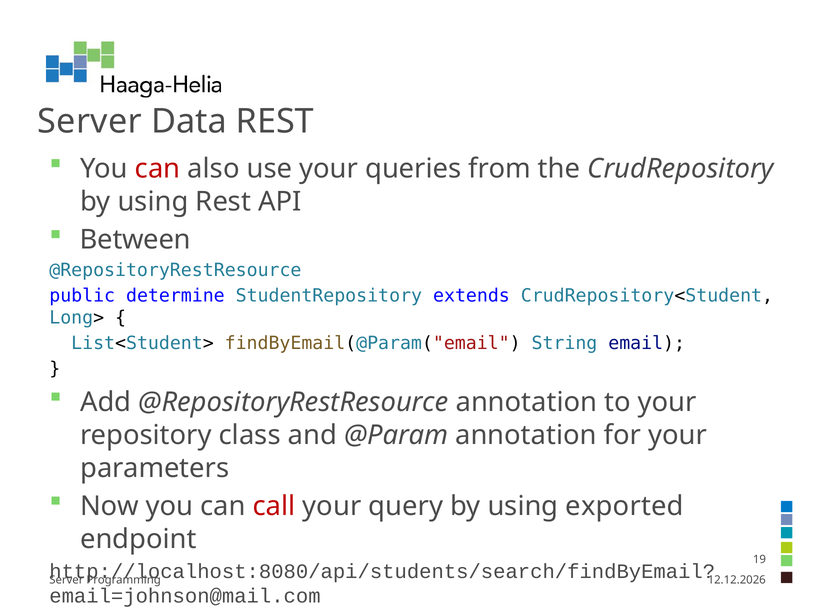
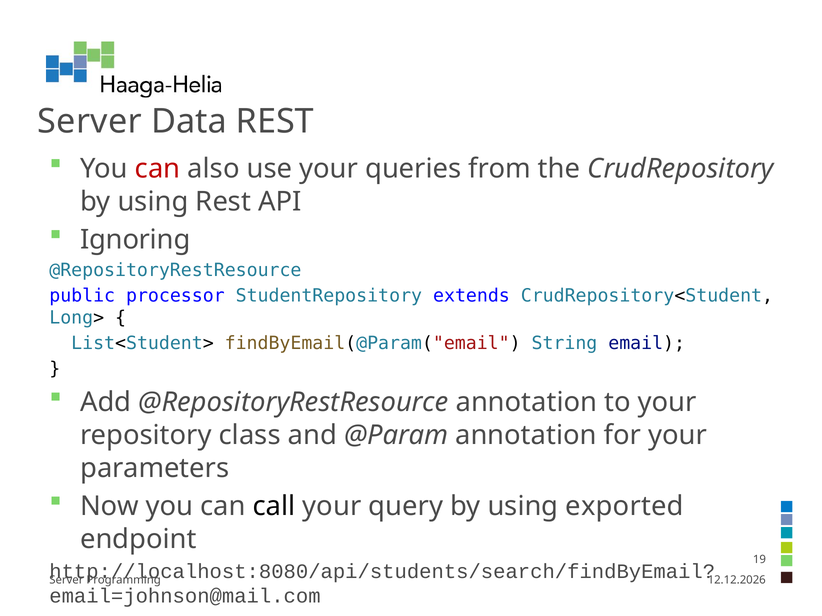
Between: Between -> Ignoring
determine: determine -> processor
call colour: red -> black
